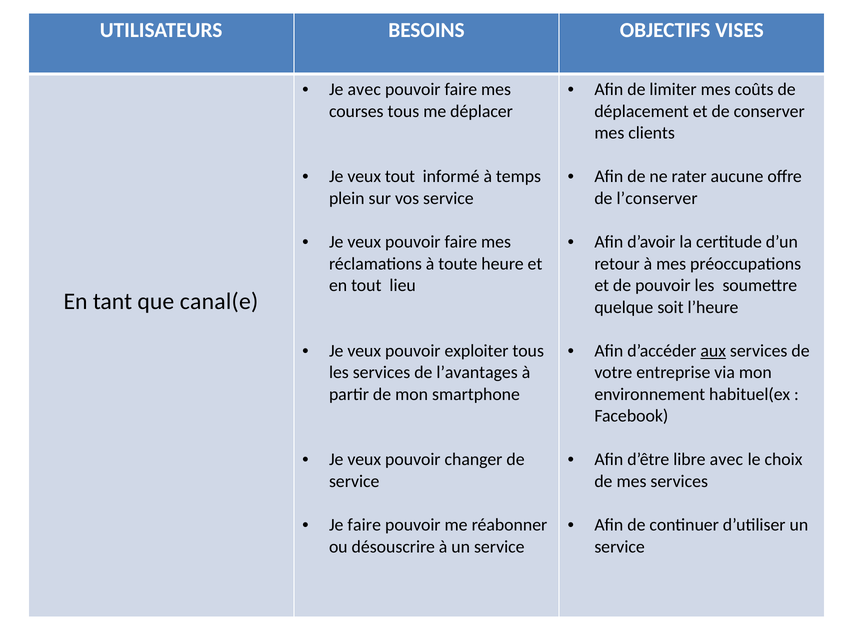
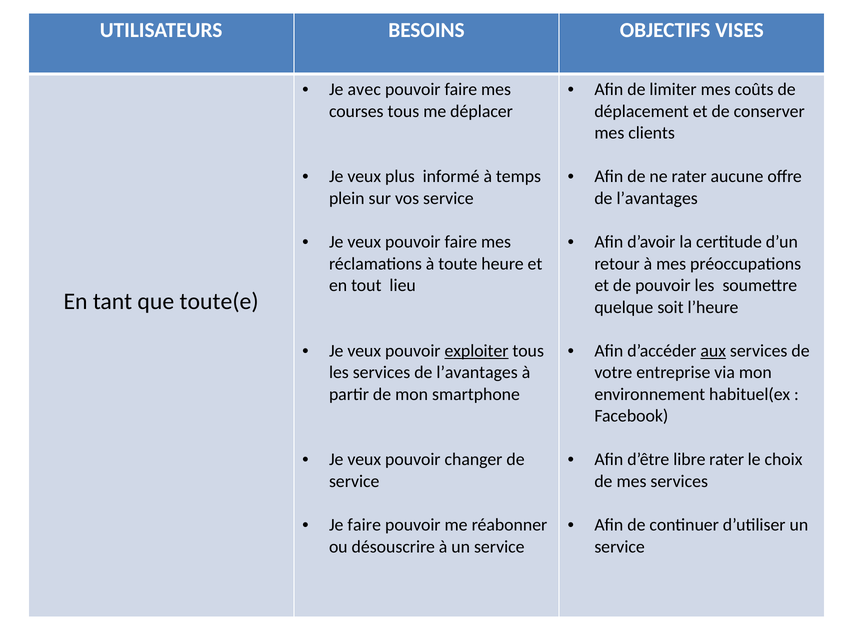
veux tout: tout -> plus
l’conserver at (657, 198): l’conserver -> l’avantages
canal(e: canal(e -> toute(e
exploiter underline: none -> present
libre avec: avec -> rater
